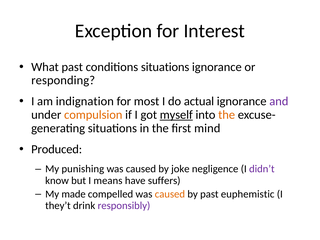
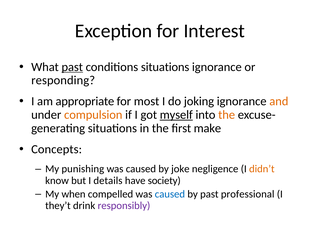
past at (72, 67) underline: none -> present
indignation: indignation -> appropriate
actual: actual -> joking
and colour: purple -> orange
mind: mind -> make
Produced: Produced -> Concepts
didn’t colour: purple -> orange
means: means -> details
suffers: suffers -> society
made: made -> when
caused at (170, 194) colour: orange -> blue
euphemistic: euphemistic -> professional
